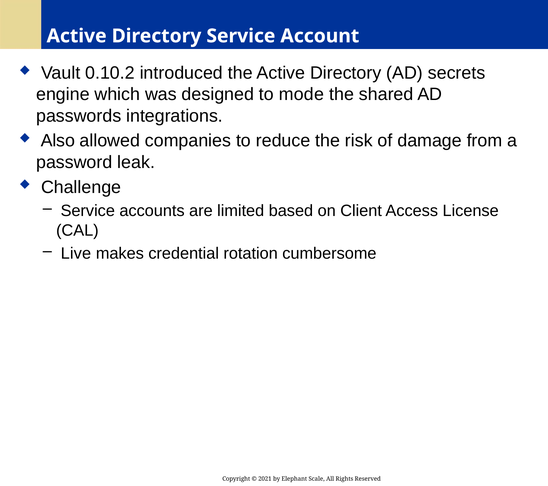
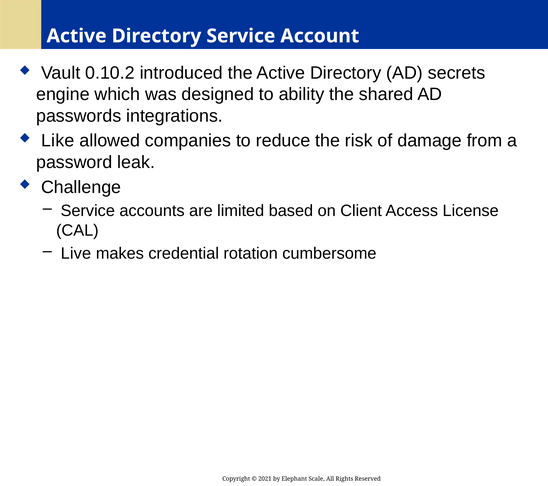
mode: mode -> ability
Also: Also -> Like
